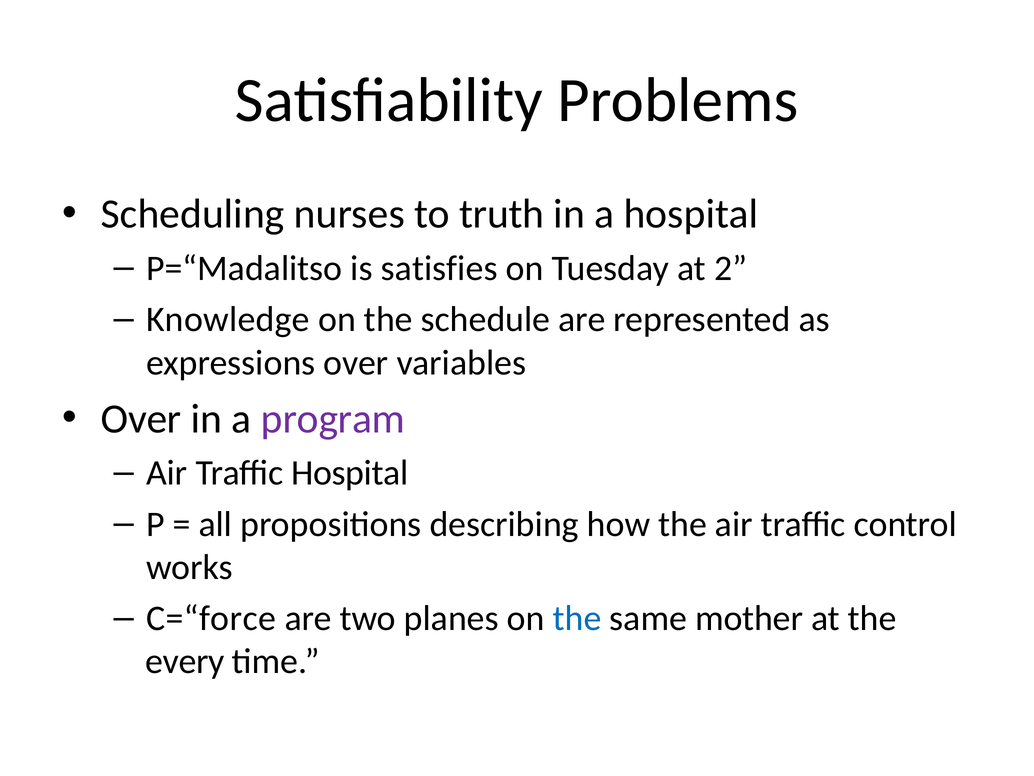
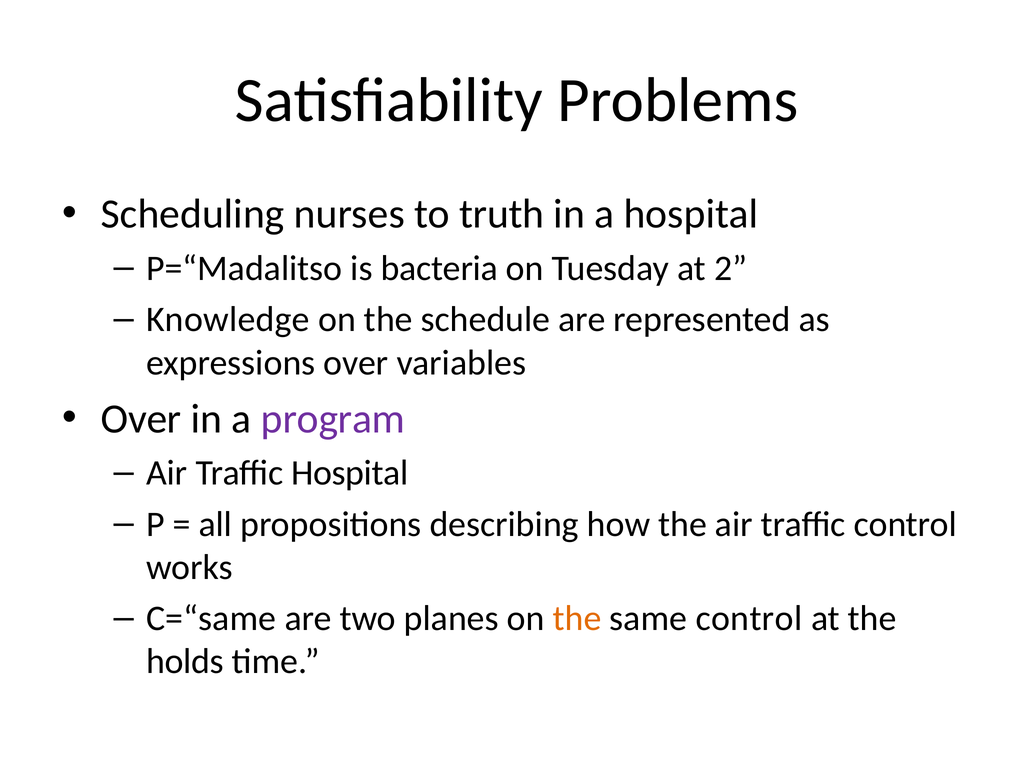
satisfies: satisfies -> bacteria
C=“force: C=“force -> C=“same
the at (577, 618) colour: blue -> orange
same mother: mother -> control
every: every -> holds
